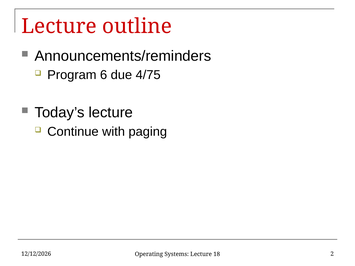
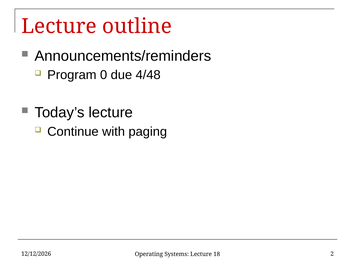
6: 6 -> 0
4/75: 4/75 -> 4/48
